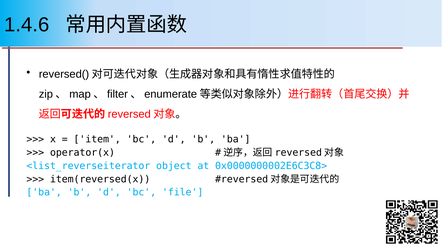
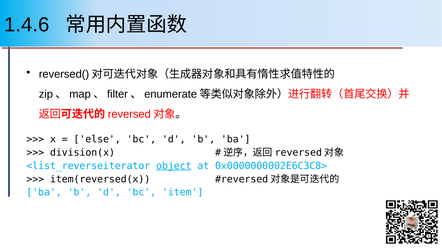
item: item -> else
operator(x: operator(x -> division(x
object underline: none -> present
file: file -> item
